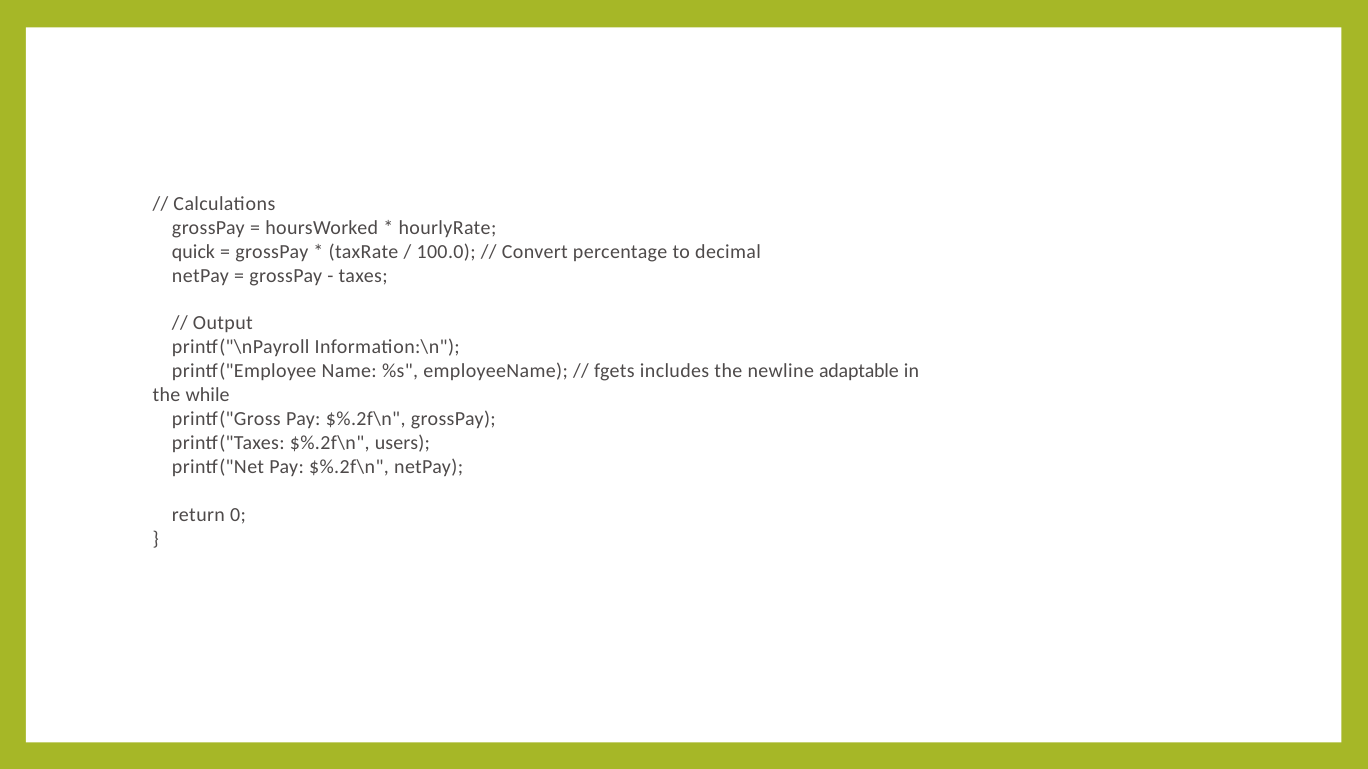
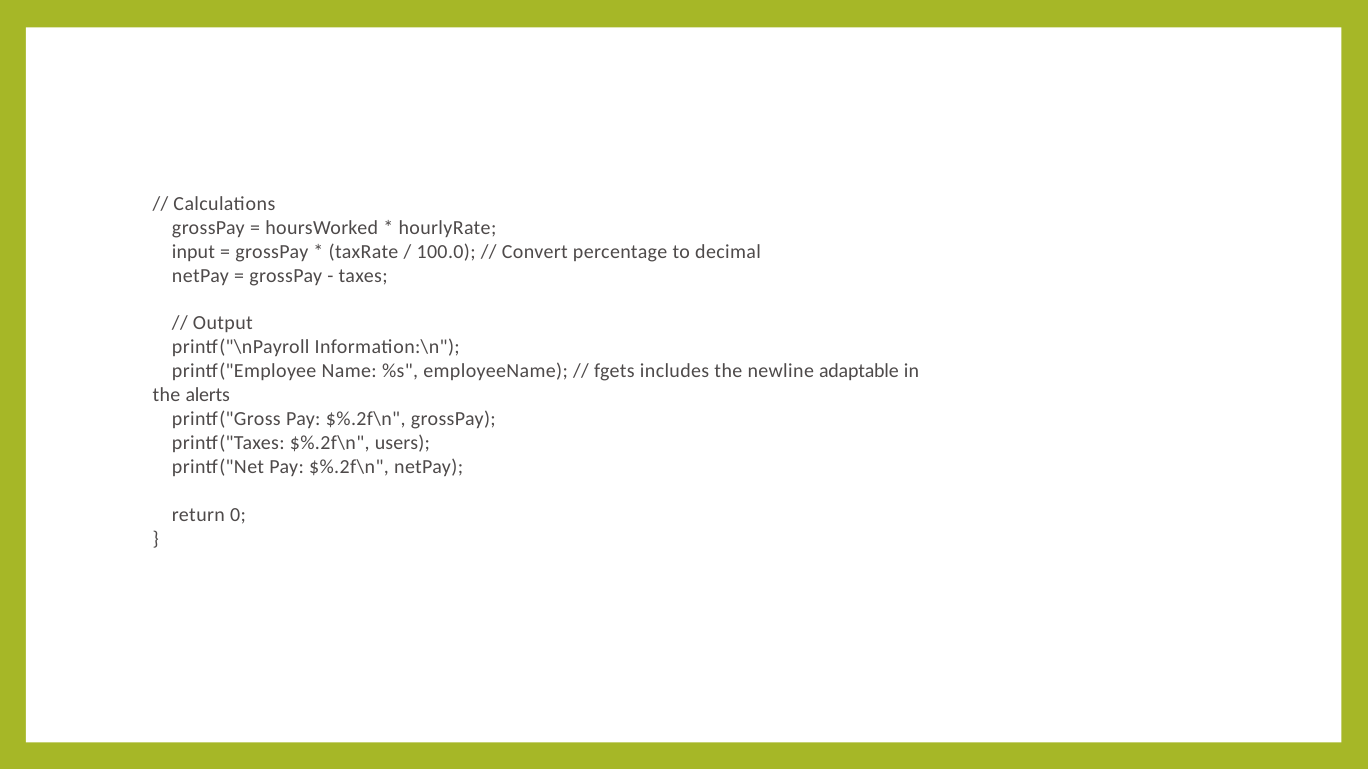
quick: quick -> input
while: while -> alerts
